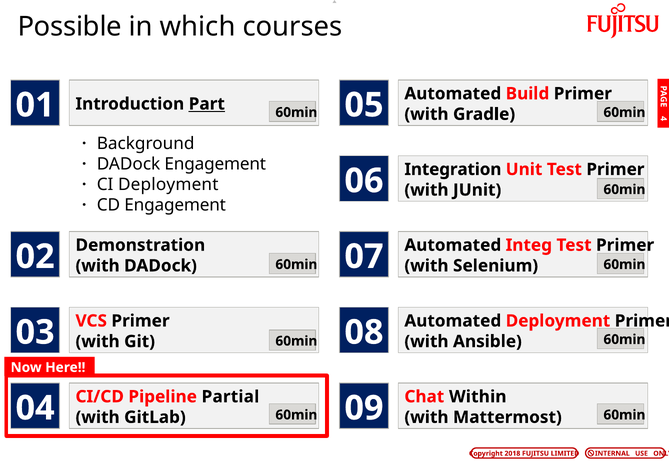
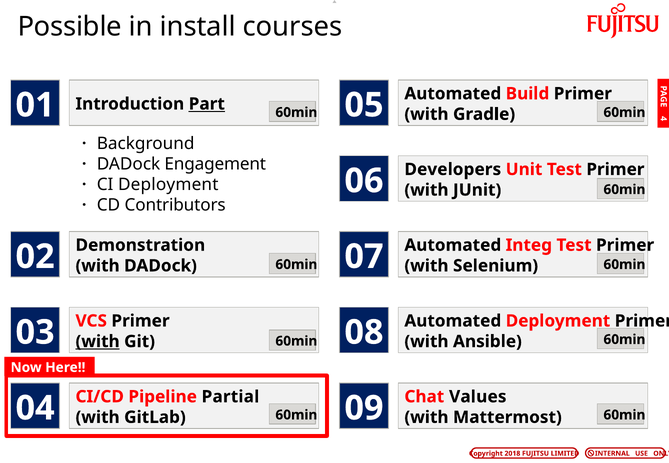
which: which -> install
Integration: Integration -> Developers
Engagement at (175, 205): Engagement -> Contributors
with at (98, 342) underline: none -> present
Within: Within -> Values
